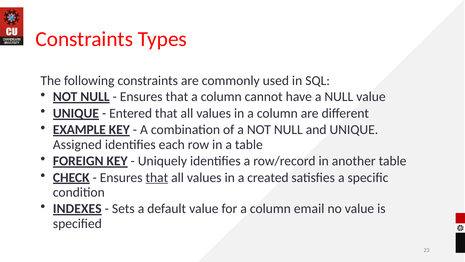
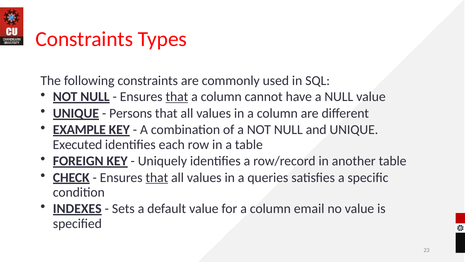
that at (177, 97) underline: none -> present
Entered: Entered -> Persons
Assigned: Assigned -> Executed
created: created -> queries
